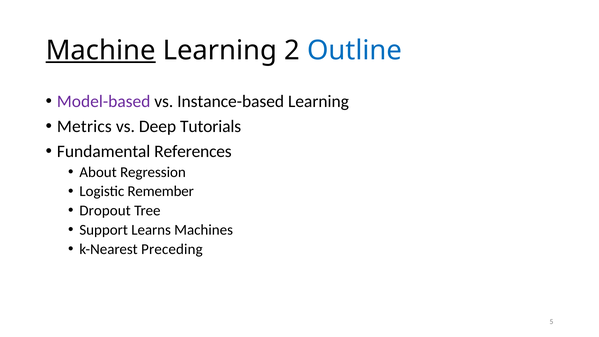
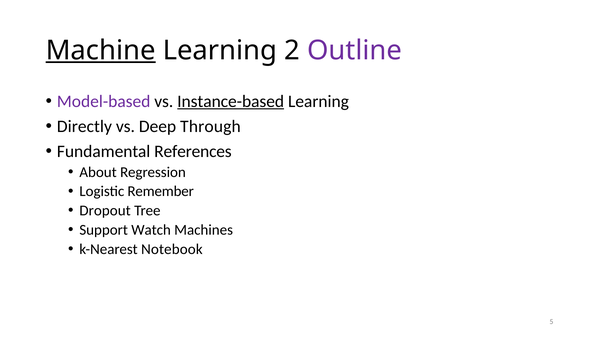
Outline colour: blue -> purple
Instance-based underline: none -> present
Metrics: Metrics -> Directly
Tutorials: Tutorials -> Through
Learns: Learns -> Watch
Preceding: Preceding -> Notebook
